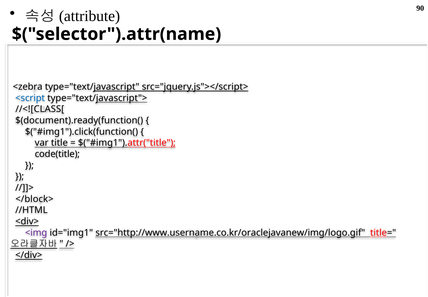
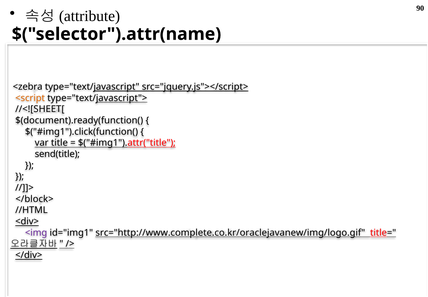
<script colour: blue -> orange
//<![CLASS[: //<![CLASS[ -> //<![SHEET[
code(title: code(title -> send(title
src="http://www.username.co.kr/oraclejavanew/img/logo.gif: src="http://www.username.co.kr/oraclejavanew/img/logo.gif -> src="http://www.complete.co.kr/oraclejavanew/img/logo.gif
